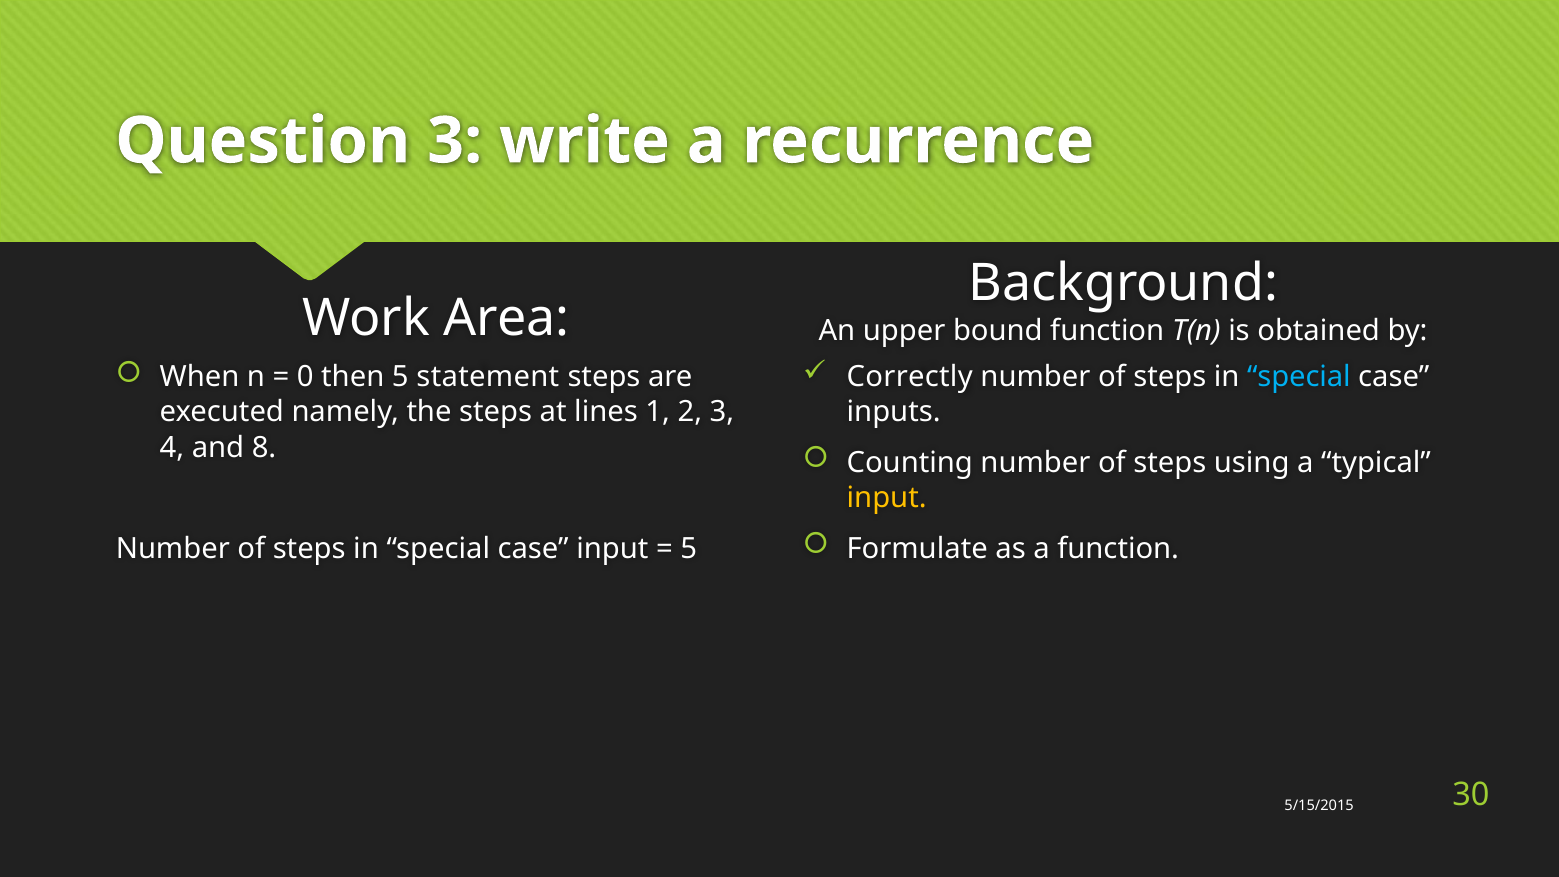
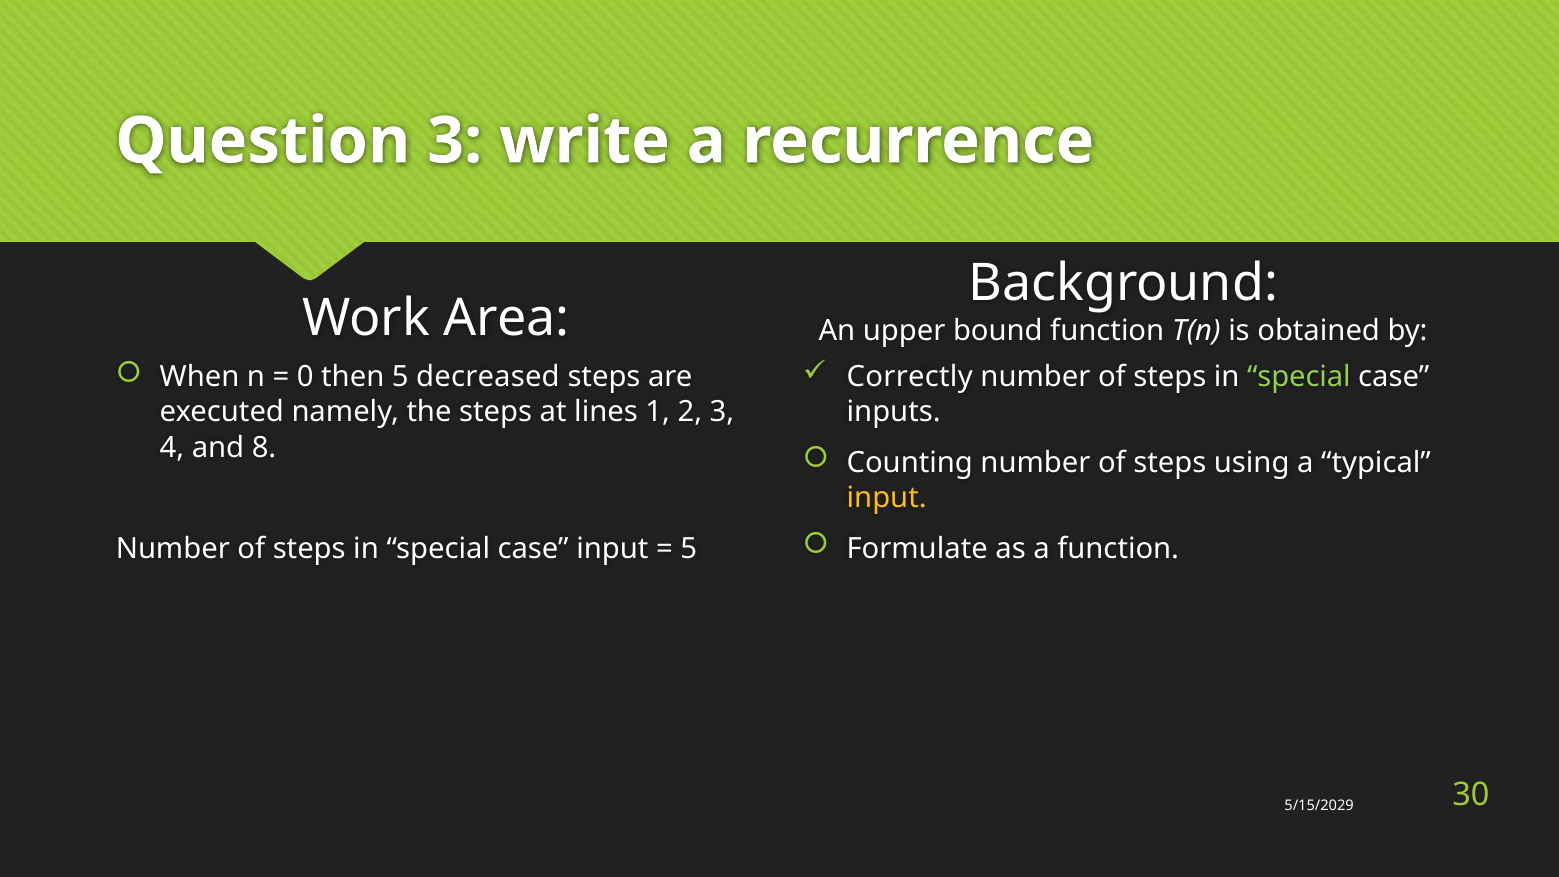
statement: statement -> decreased
special at (1299, 377) colour: light blue -> light green
5/15/2015: 5/15/2015 -> 5/15/2029
